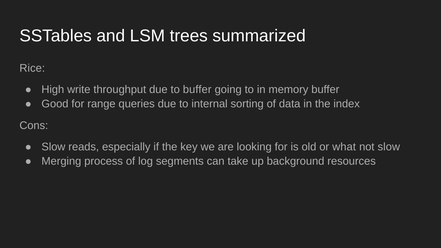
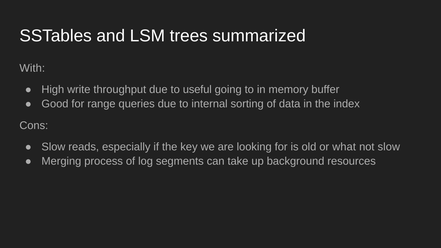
Rice: Rice -> With
to buffer: buffer -> useful
